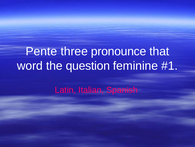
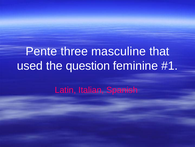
pronounce: pronounce -> masculine
word: word -> used
